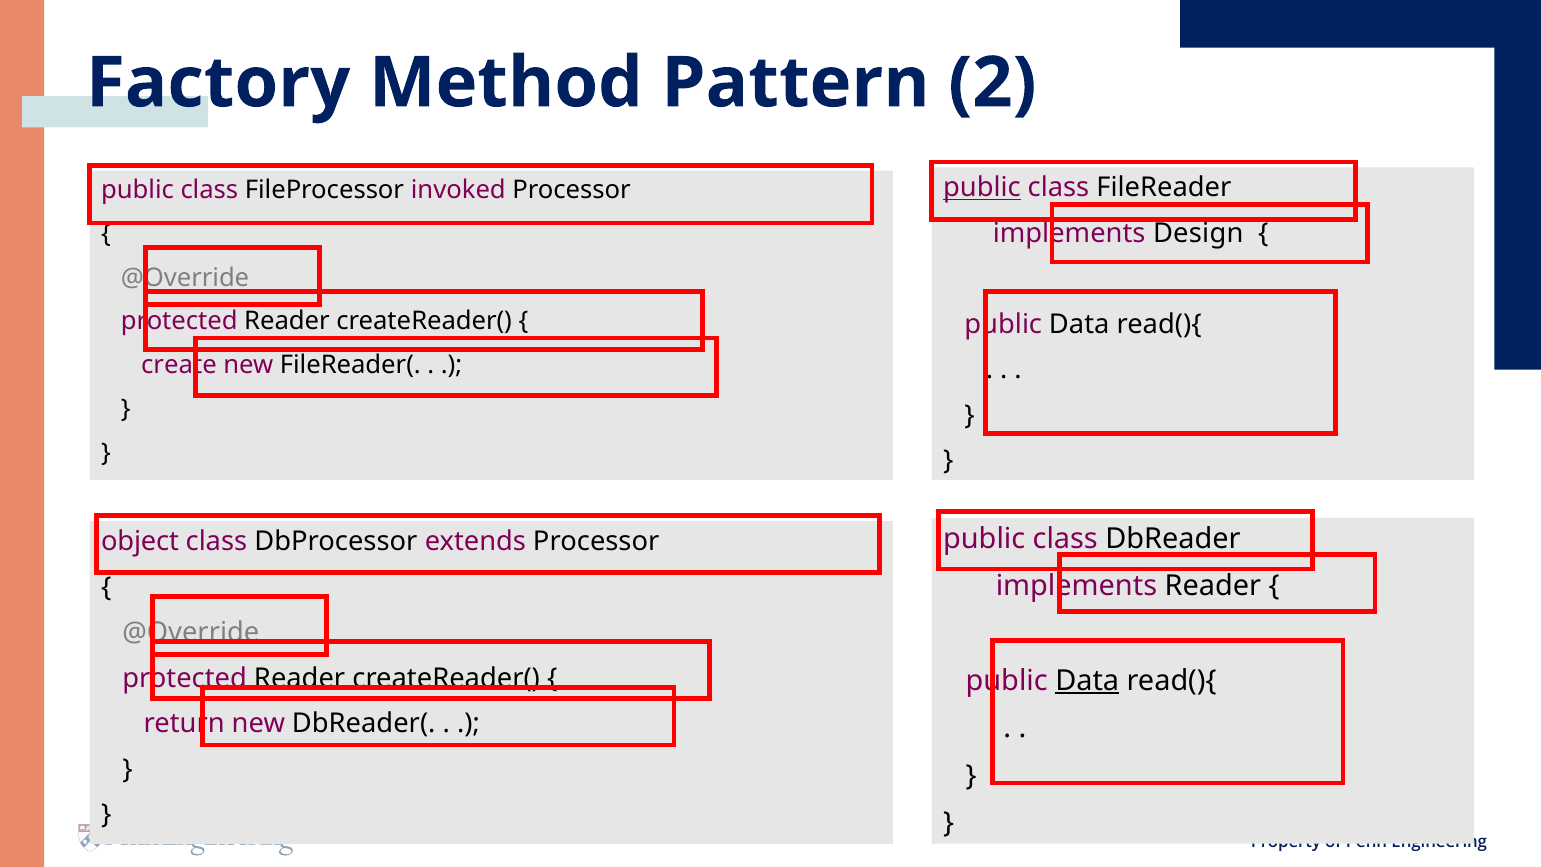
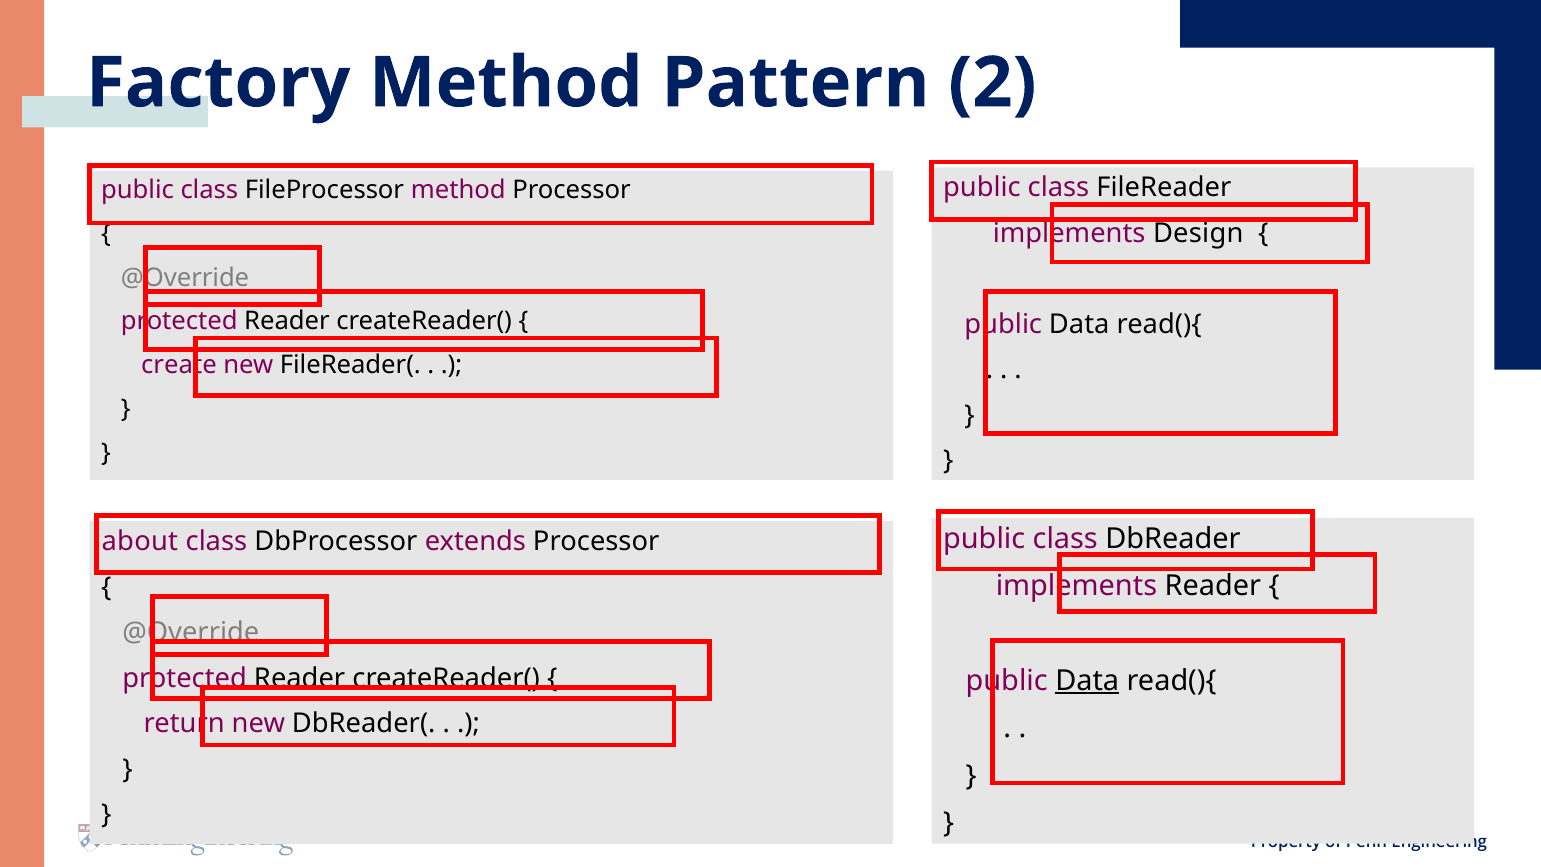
public at (982, 188) underline: present -> none
FileProcessor invoked: invoked -> method
object: object -> about
